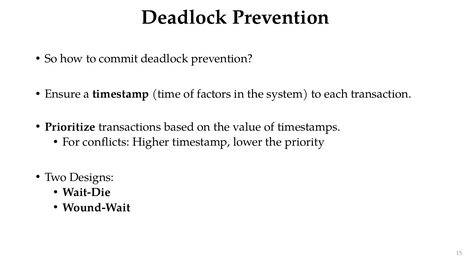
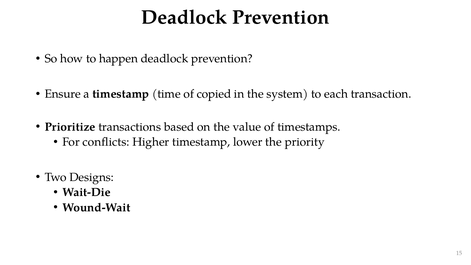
commit: commit -> happen
factors: factors -> copied
